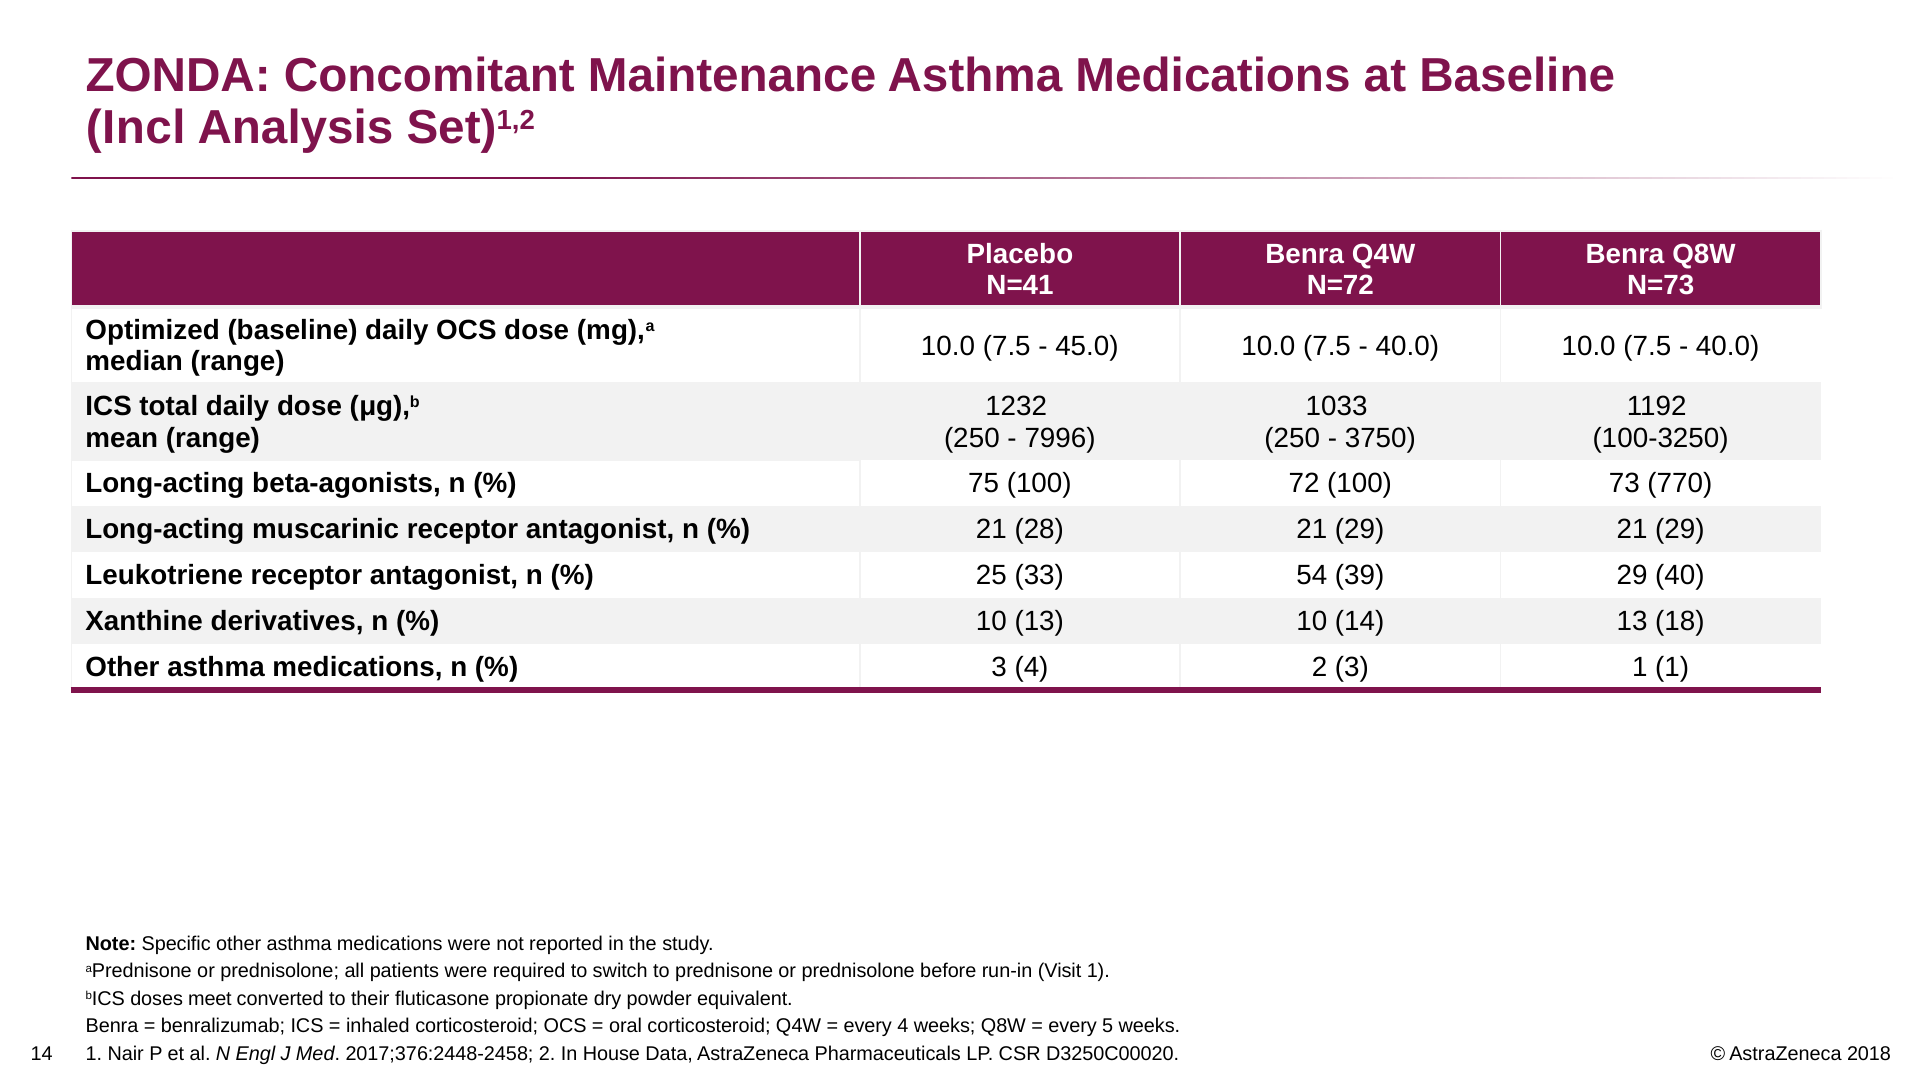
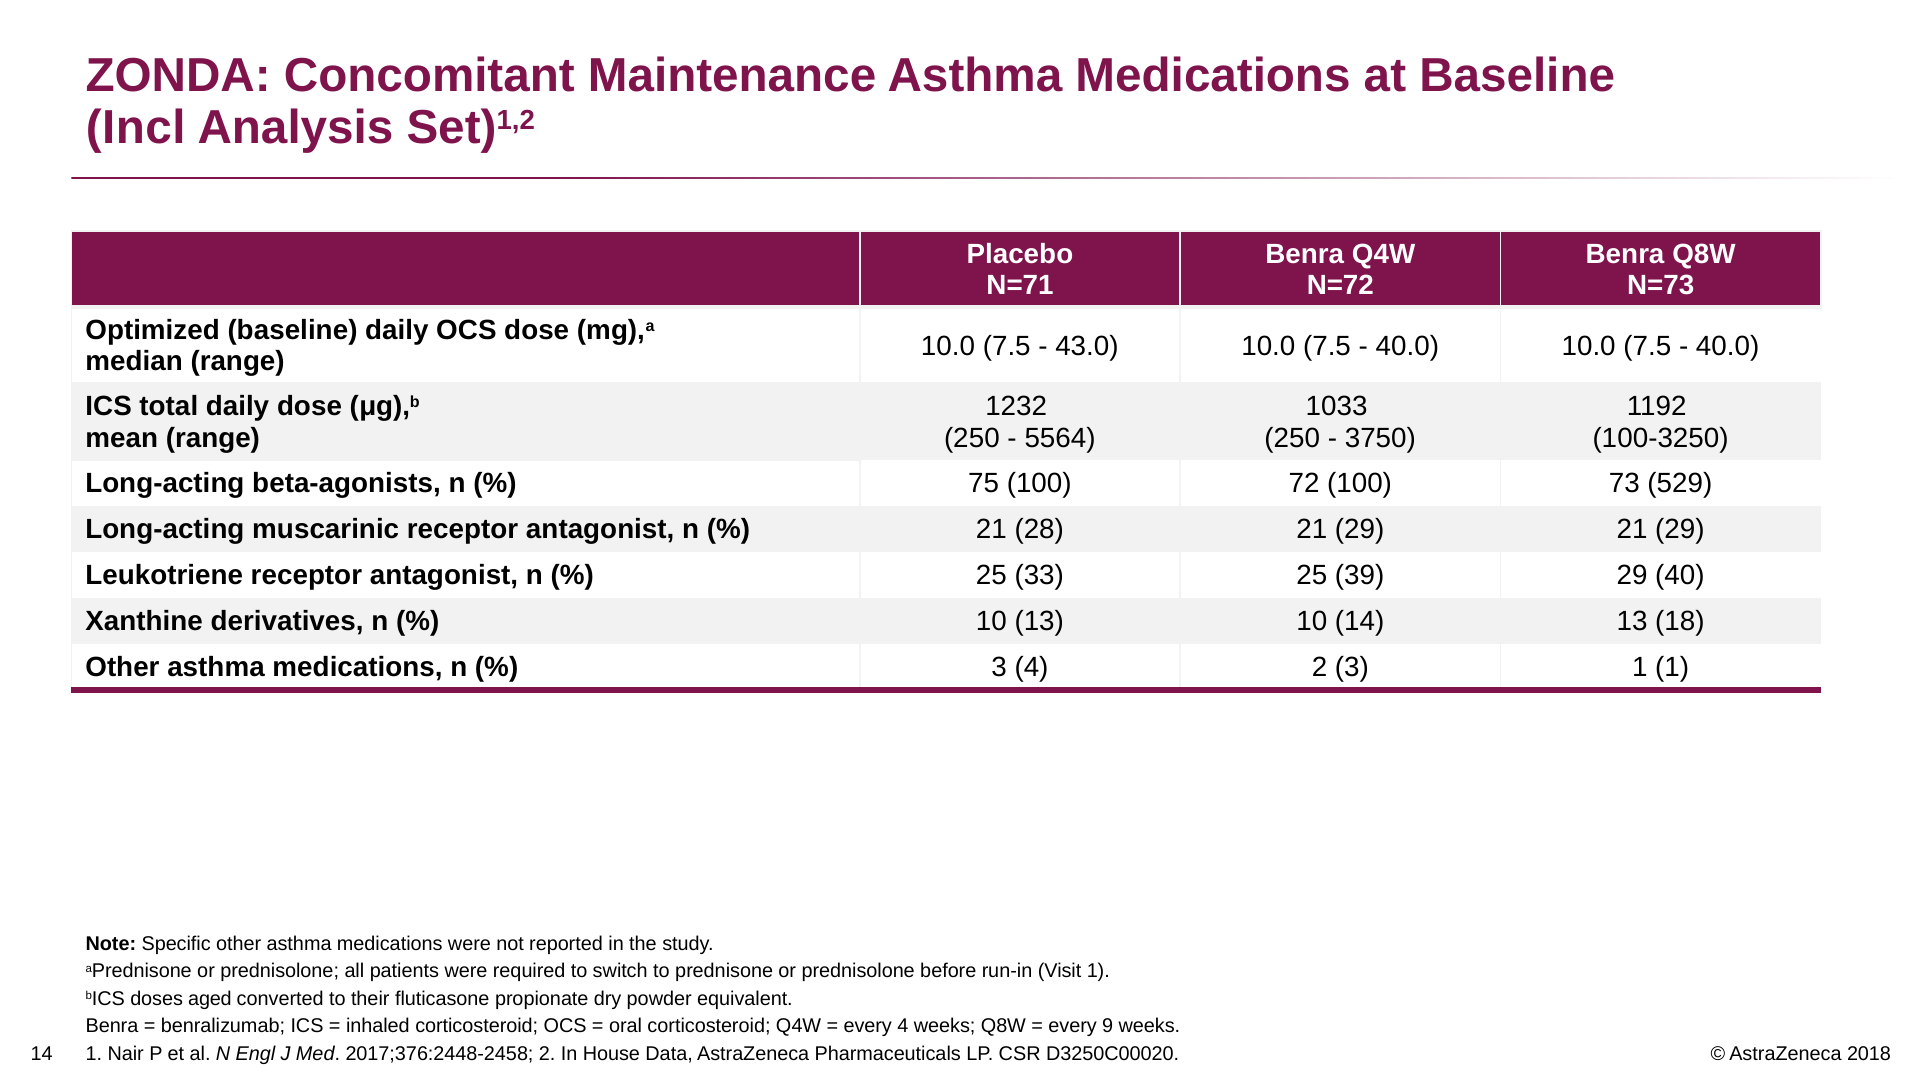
N=41: N=41 -> N=71
45.0: 45.0 -> 43.0
7996: 7996 -> 5564
770: 770 -> 529
33 54: 54 -> 25
meet: meet -> aged
5: 5 -> 9
